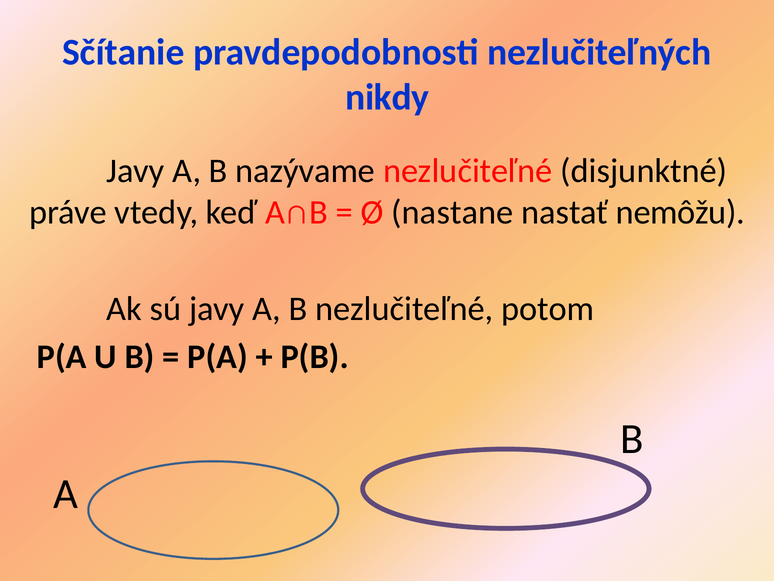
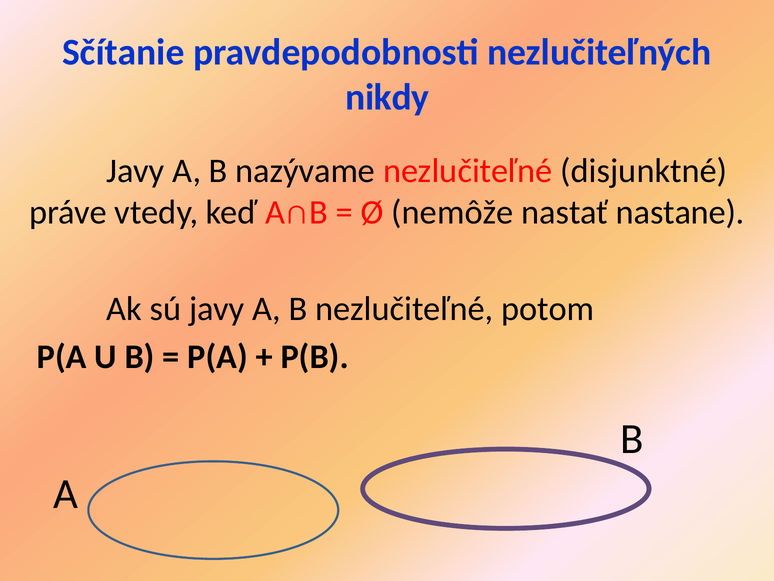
nastane: nastane -> nemôže
nemôžu: nemôžu -> nastane
